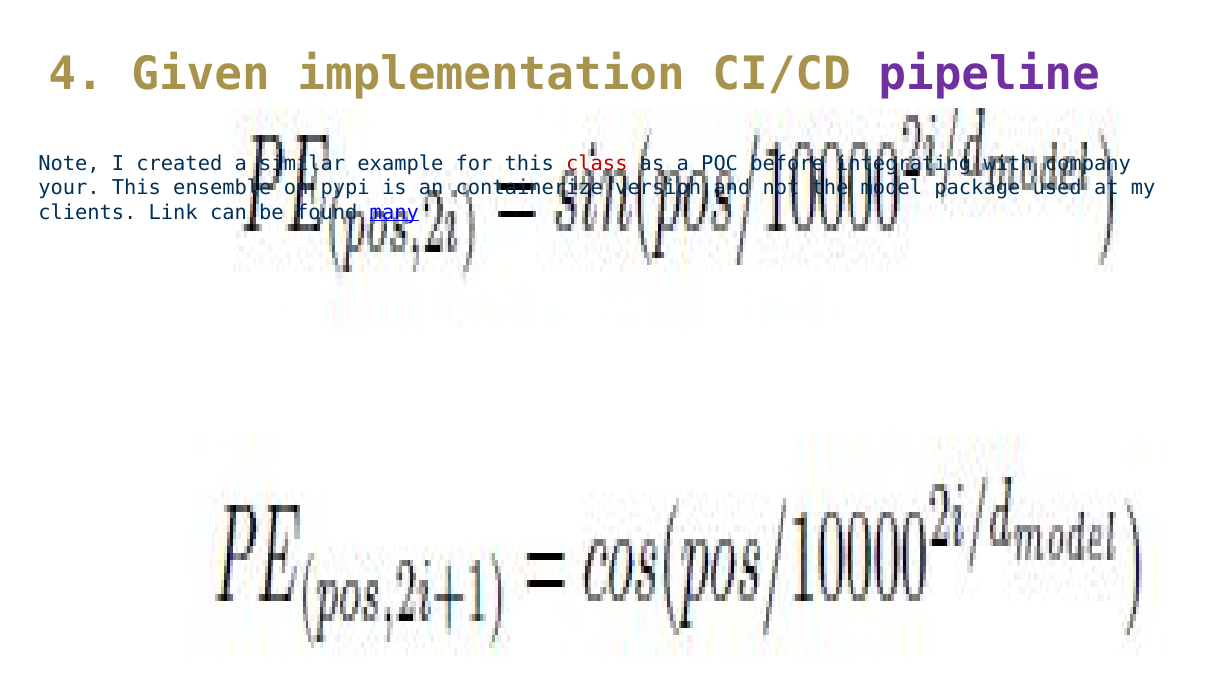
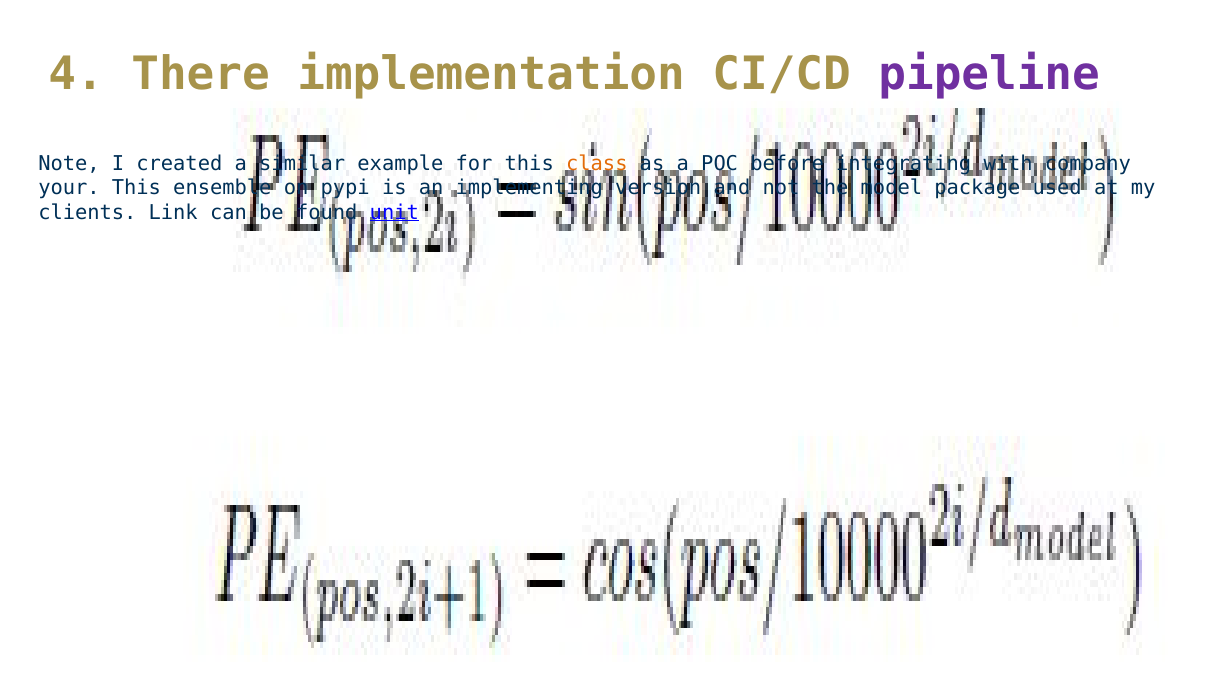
Given: Given -> There
class colour: red -> orange
containerize: containerize -> implementing
many: many -> unit
